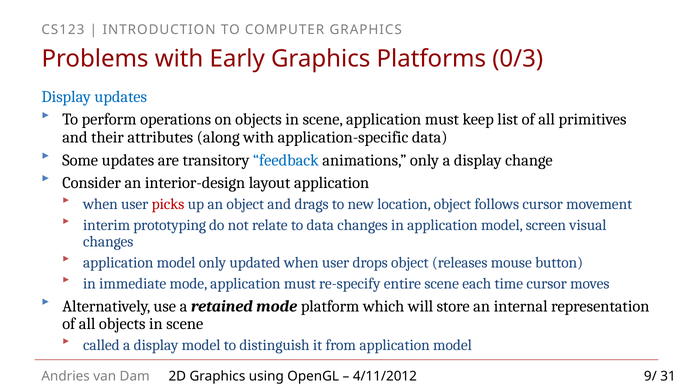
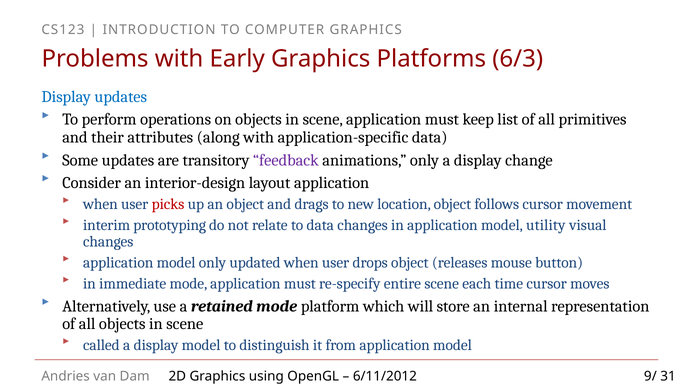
0/3: 0/3 -> 6/3
feedback colour: blue -> purple
screen: screen -> utility
4/11/2012: 4/11/2012 -> 6/11/2012
